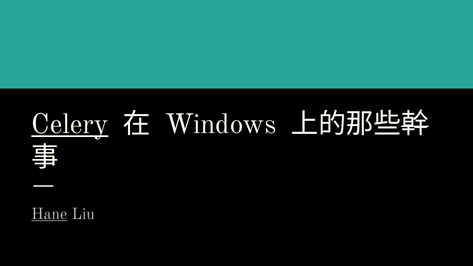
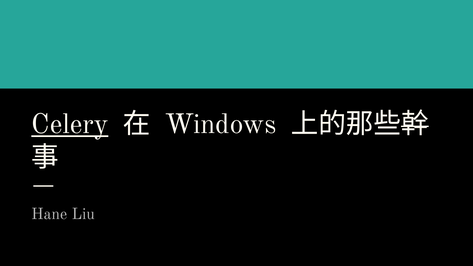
Hane underline: present -> none
